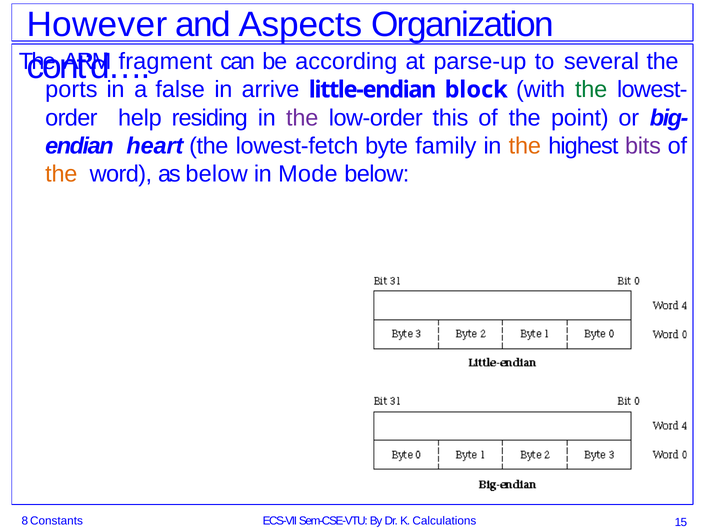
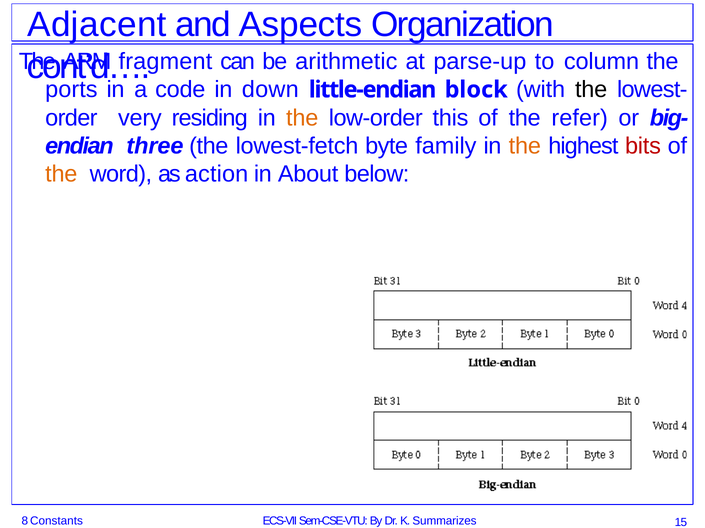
However: However -> Adjacent
according: according -> arithmetic
several: several -> column
false: false -> code
arrive: arrive -> down
the at (591, 90) colour: green -> black
help: help -> very
the at (302, 118) colour: purple -> orange
point: point -> refer
heart: heart -> three
bits colour: purple -> red
as below: below -> action
Mode: Mode -> About
Calculations: Calculations -> Summarizes
